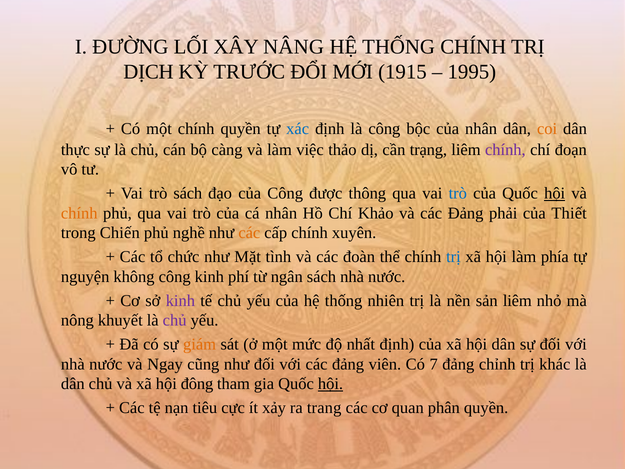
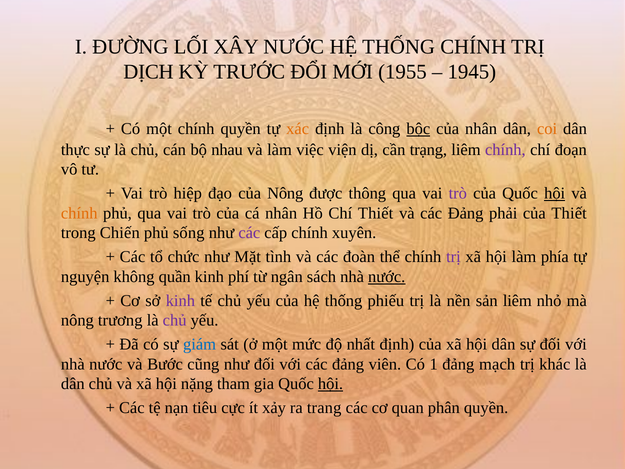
XÂY NÂNG: NÂNG -> NƯỚC
1915: 1915 -> 1955
1995: 1995 -> 1945
xác colour: blue -> orange
bộc underline: none -> present
càng: càng -> nhau
thảo: thảo -> viện
trò sách: sách -> hiệp
của Công: Công -> Nông
trò at (458, 193) colour: blue -> purple
Chí Khảo: Khảo -> Thiết
nghề: nghề -> sống
các at (249, 233) colour: orange -> purple
trị at (453, 257) colour: blue -> purple
không công: công -> quần
nước at (387, 277) underline: none -> present
nhiên: nhiên -> phiếu
khuyết: khuyết -> trương
giám colour: orange -> blue
Ngay: Ngay -> Bước
7: 7 -> 1
chỉnh: chỉnh -> mạch
đông: đông -> nặng
